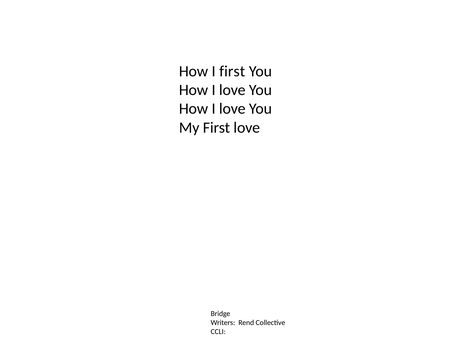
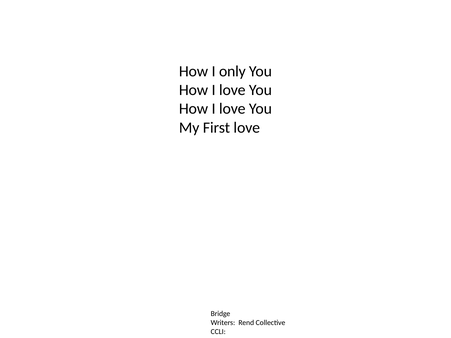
I first: first -> only
